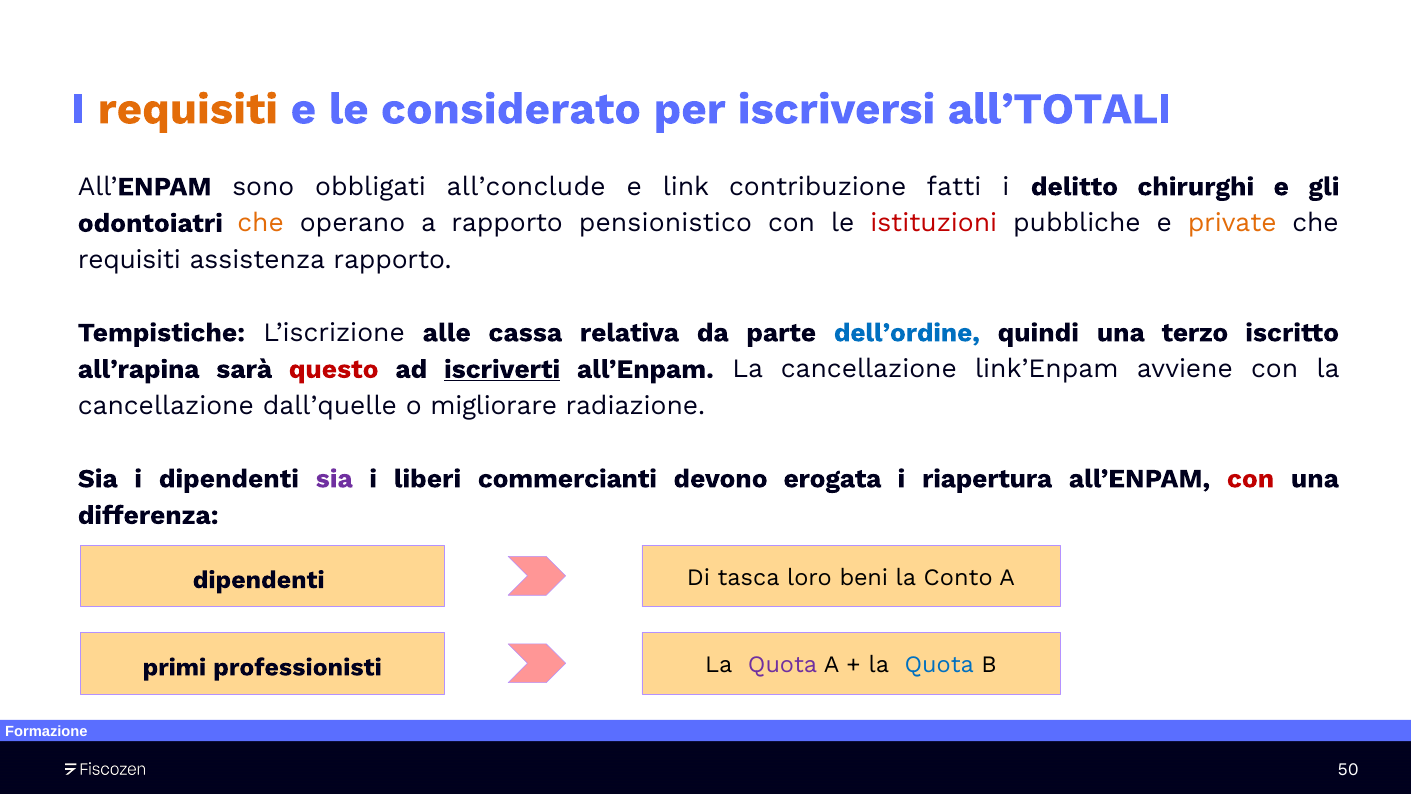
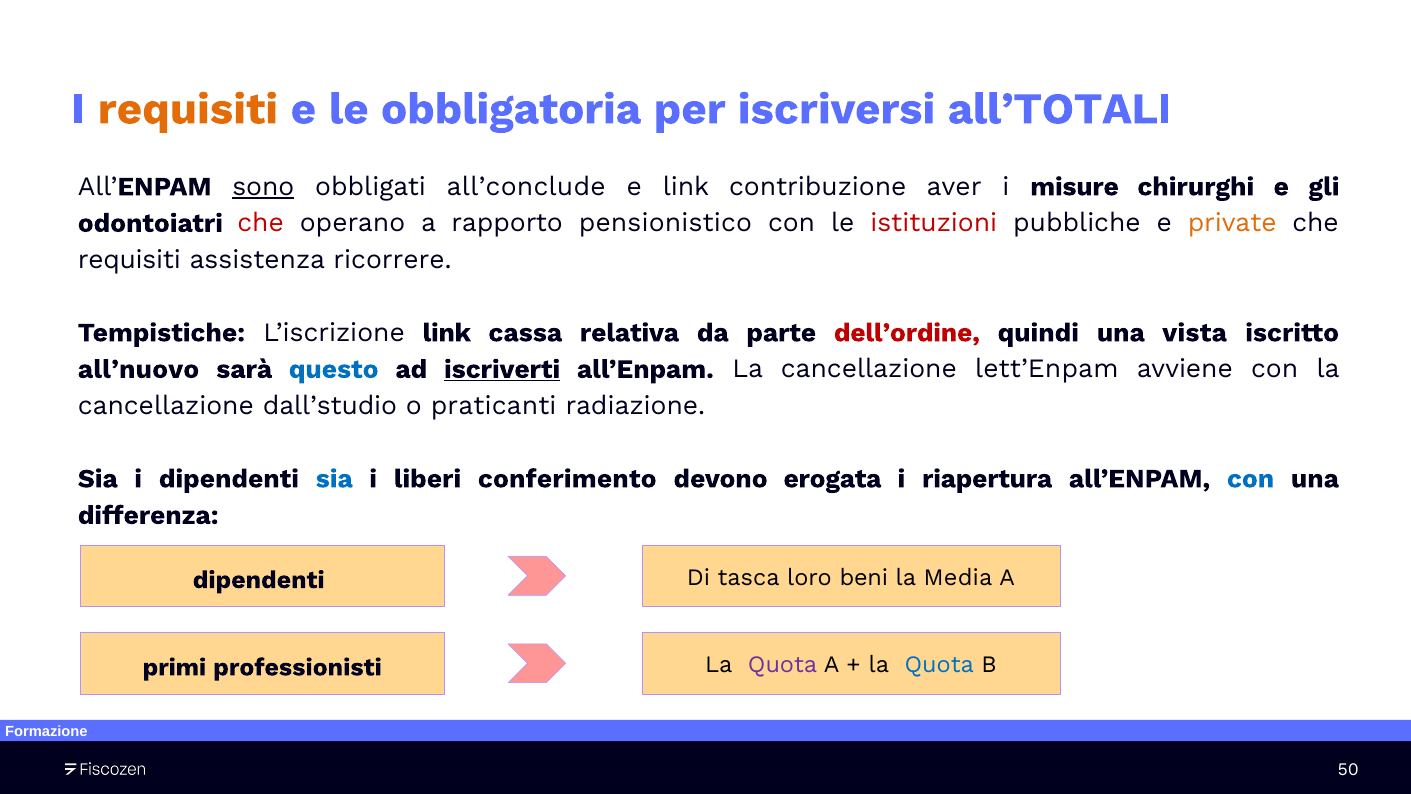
considerato: considerato -> obbligatoria
sono underline: none -> present
fatti: fatti -> aver
delitto: delitto -> misure
che at (261, 223) colour: orange -> red
assistenza rapporto: rapporto -> ricorrere
L’iscrizione alle: alle -> link
dell’ordine colour: blue -> red
terzo: terzo -> vista
all’rapina: all’rapina -> all’nuovo
questo colour: red -> blue
link’Enpam: link’Enpam -> lett’Enpam
dall’quelle: dall’quelle -> dall’studio
migliorare: migliorare -> praticanti
sia at (334, 478) colour: purple -> blue
commercianti: commercianti -> conferimento
con at (1251, 478) colour: red -> blue
Conto: Conto -> Media
